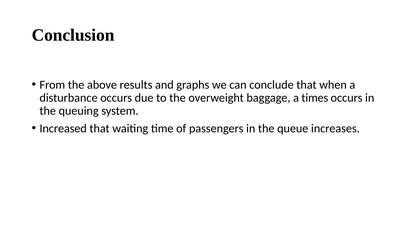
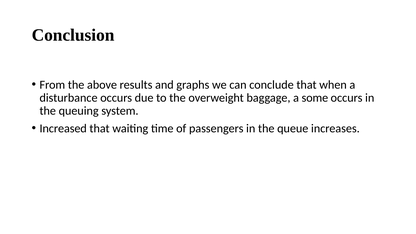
times: times -> some
